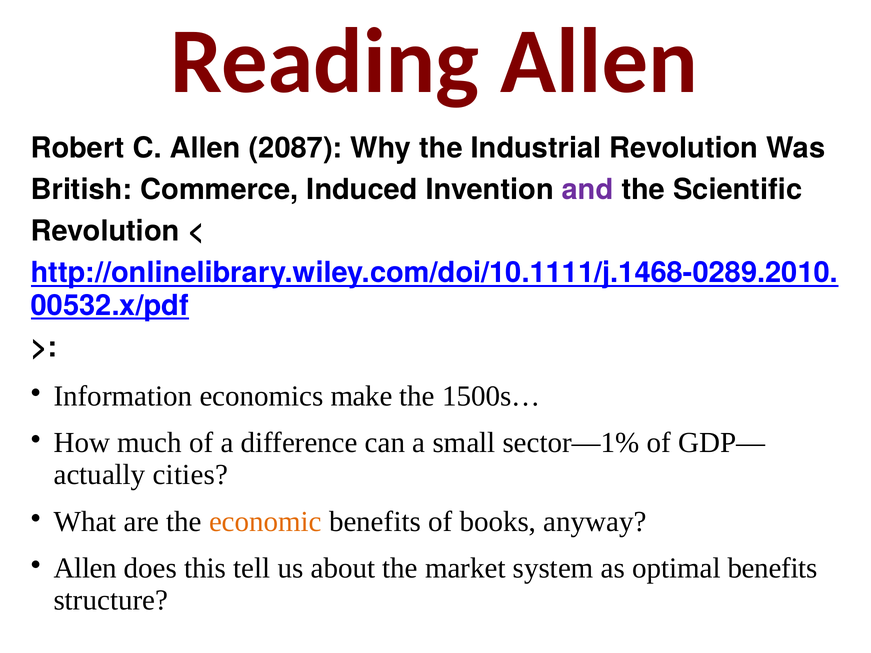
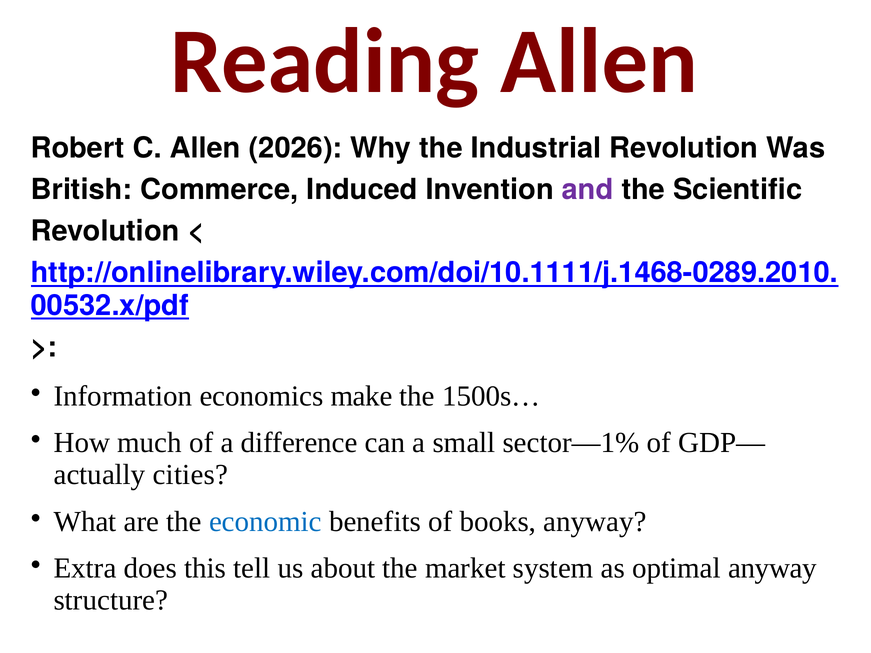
2087: 2087 -> 2026
economic colour: orange -> blue
Allen at (85, 568): Allen -> Extra
optimal benefits: benefits -> anyway
